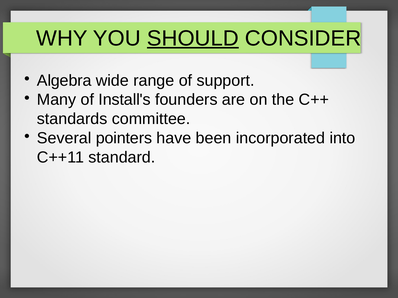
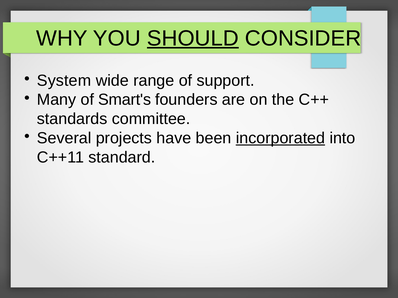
Algebra: Algebra -> System
Install's: Install's -> Smart's
pointers: pointers -> projects
incorporated underline: none -> present
